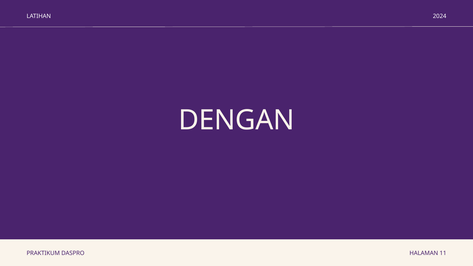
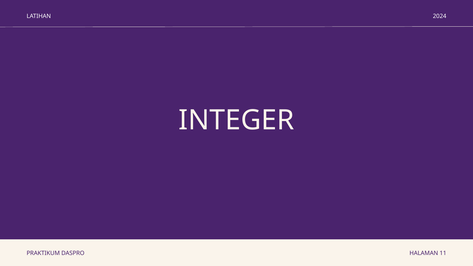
DENGAN: DENGAN -> INTEGER
